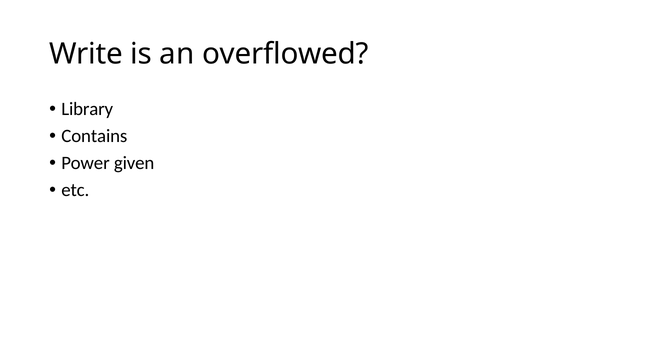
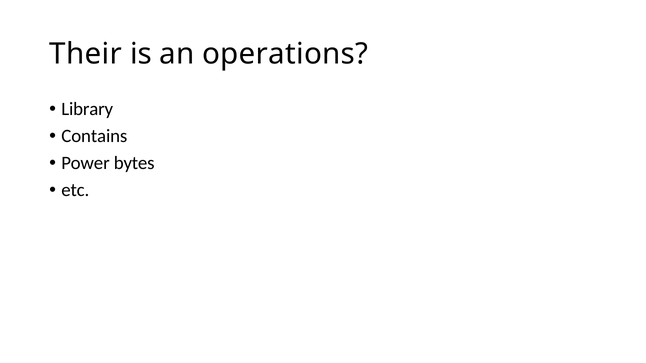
Write: Write -> Their
overflowed: overflowed -> operations
given: given -> bytes
